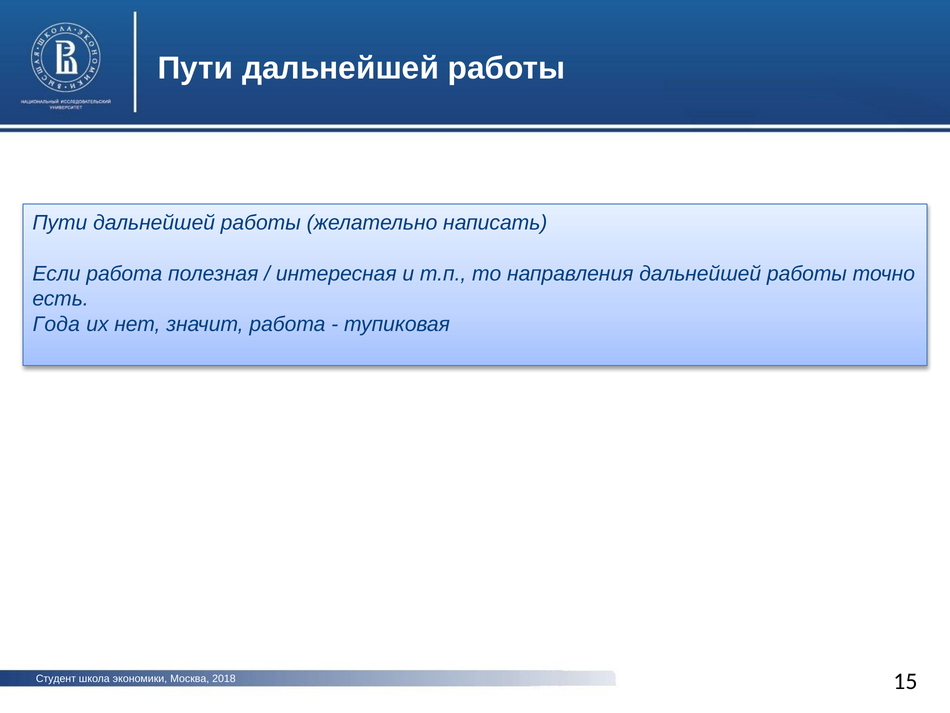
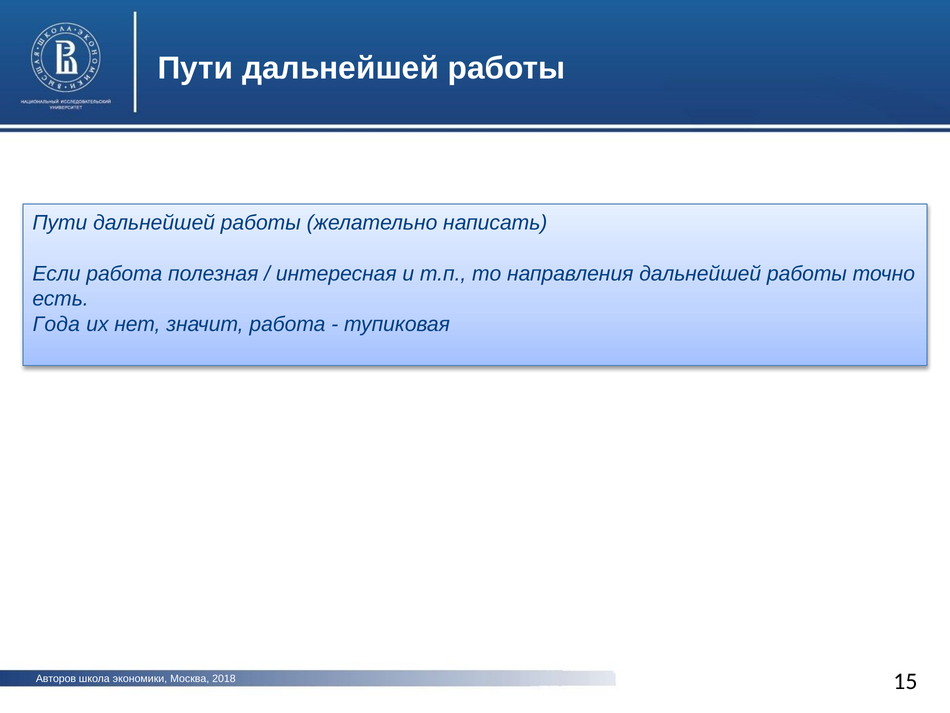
Студент: Студент -> Авторов
